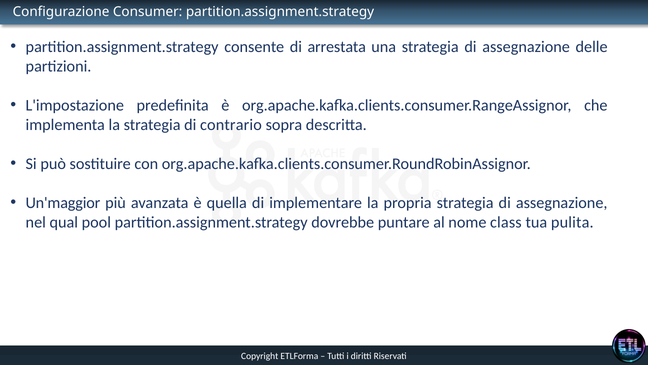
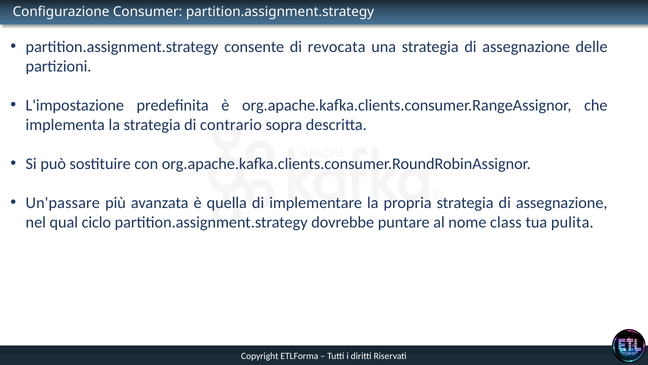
arrestata: arrestata -> revocata
Un'maggior: Un'maggior -> Un'passare
pool: pool -> ciclo
